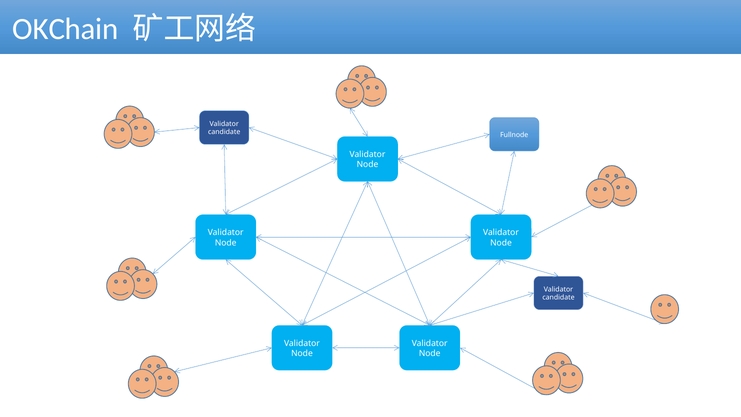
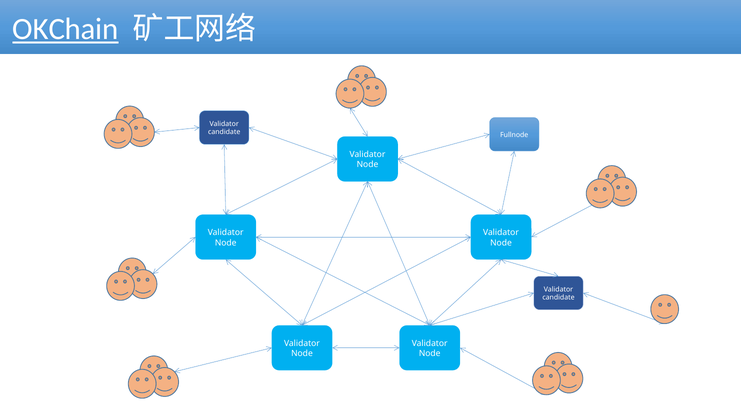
OKChain underline: none -> present
